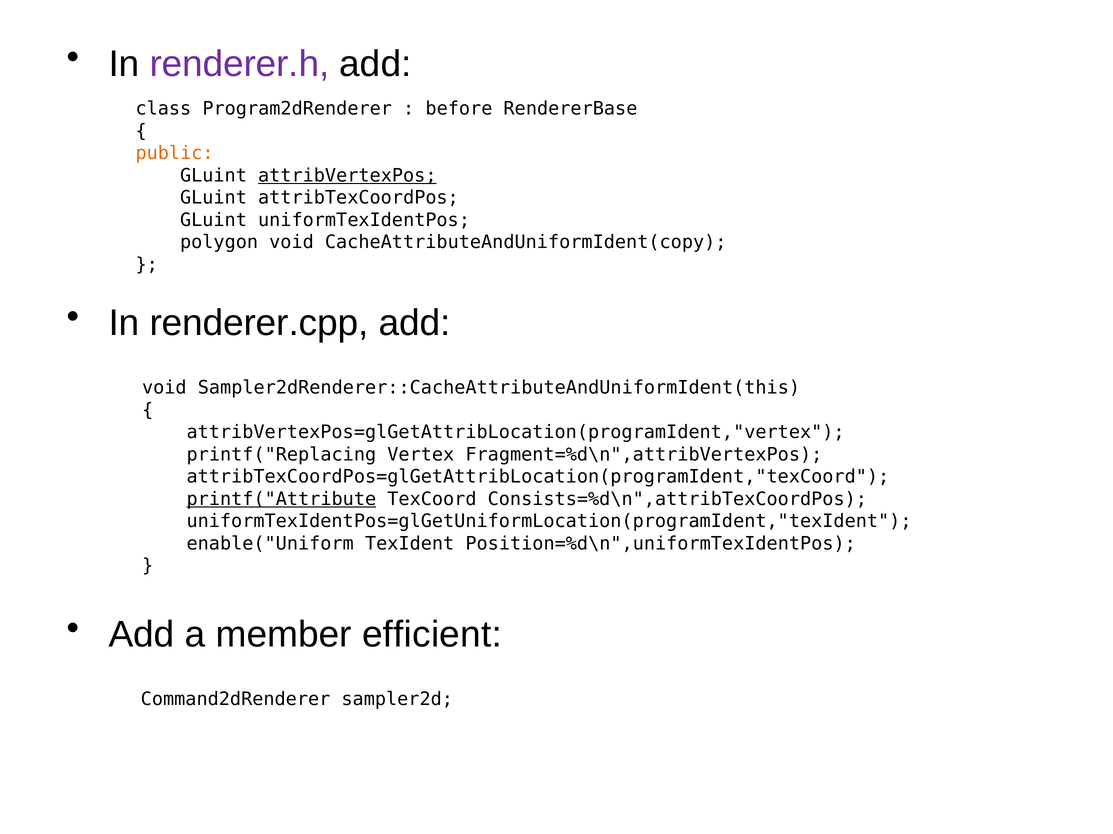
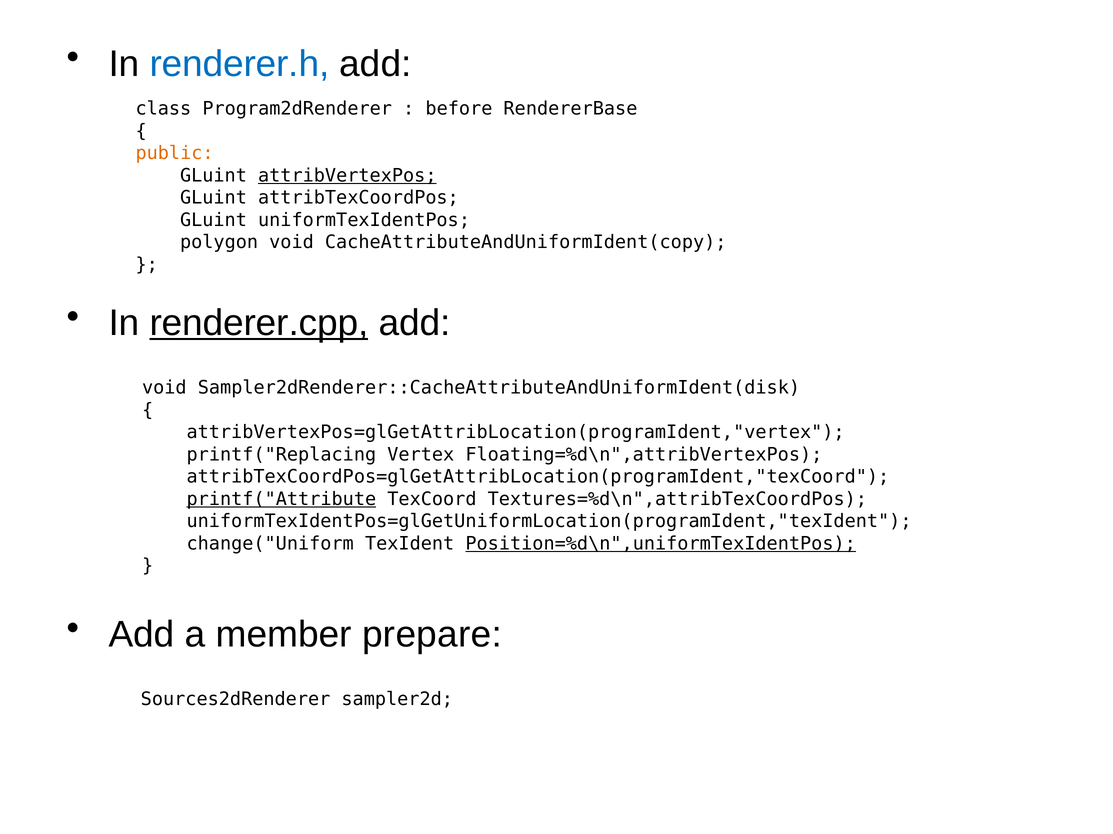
renderer.h colour: purple -> blue
renderer.cpp underline: none -> present
Sampler2dRenderer::CacheAttributeAndUniformIdent(this: Sampler2dRenderer::CacheAttributeAndUniformIdent(this -> Sampler2dRenderer::CacheAttributeAndUniformIdent(disk
Fragment=%d\n",attribVertexPos: Fragment=%d\n",attribVertexPos -> Floating=%d\n",attribVertexPos
Consists=%d\n",attribTexCoordPos: Consists=%d\n",attribTexCoordPos -> Textures=%d\n",attribTexCoordPos
enable("Uniform: enable("Uniform -> change("Uniform
Position=%d\n",uniformTexIdentPos underline: none -> present
efficient: efficient -> prepare
Command2dRenderer: Command2dRenderer -> Sources2dRenderer
